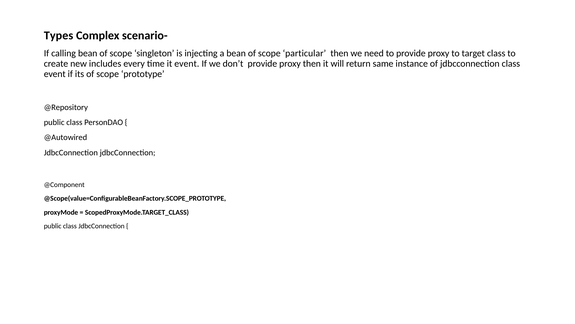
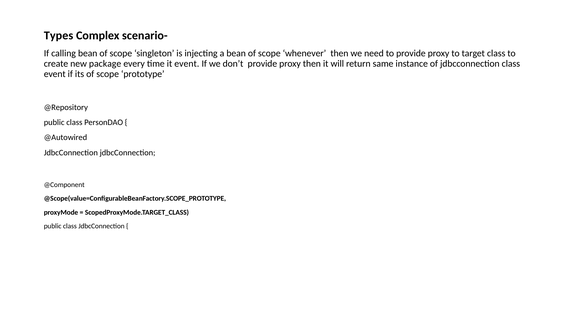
particular: particular -> whenever
includes: includes -> package
